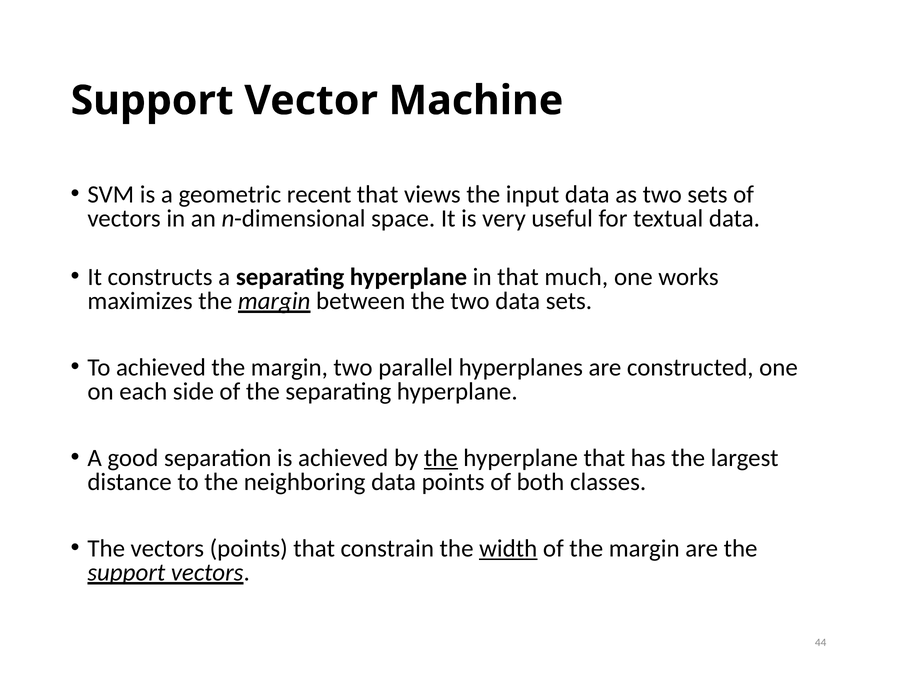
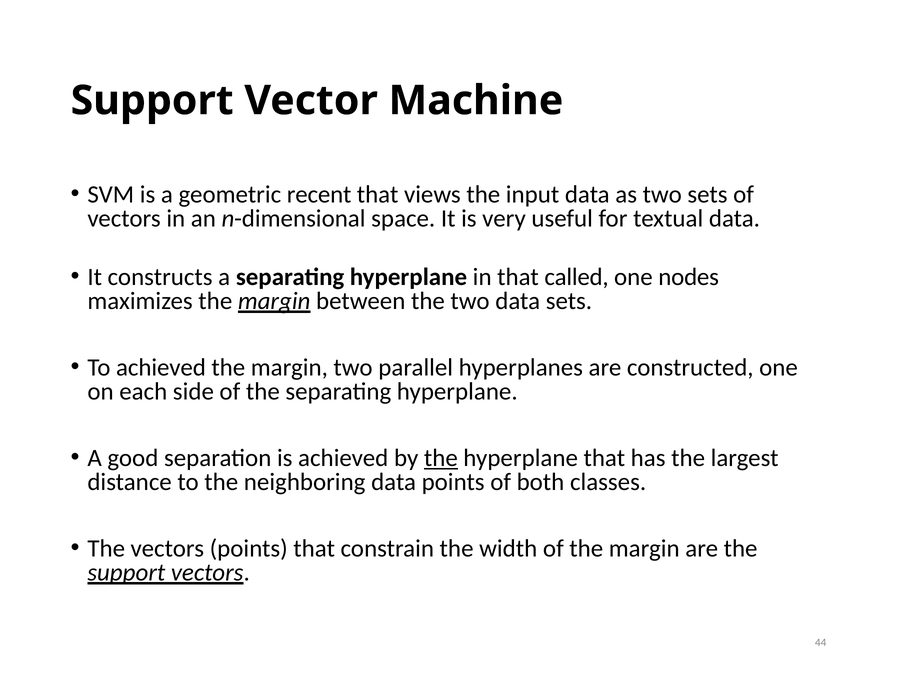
much: much -> called
works: works -> nodes
width underline: present -> none
